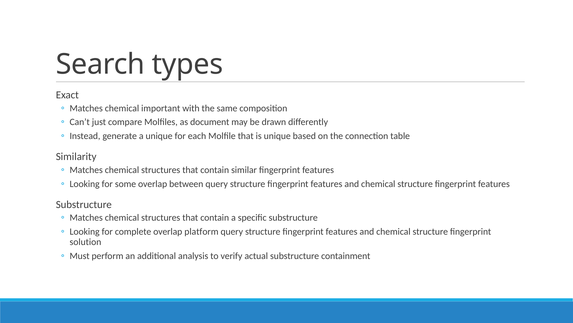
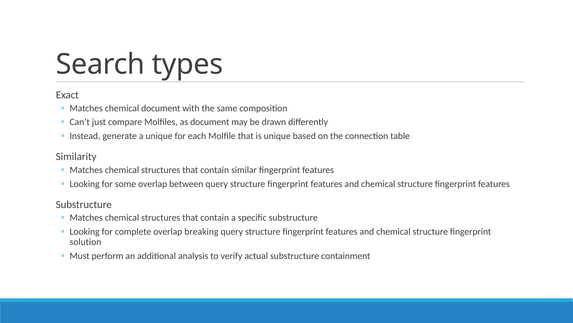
chemical important: important -> document
platform: platform -> breaking
